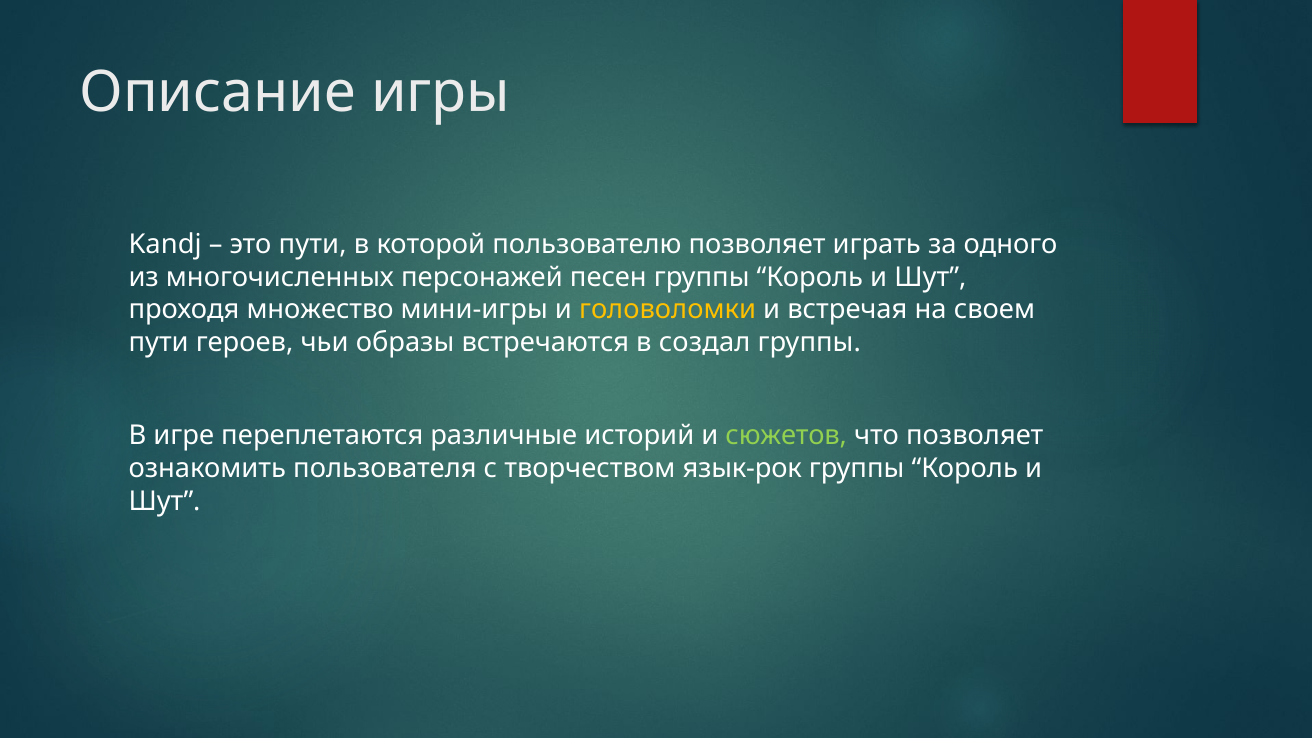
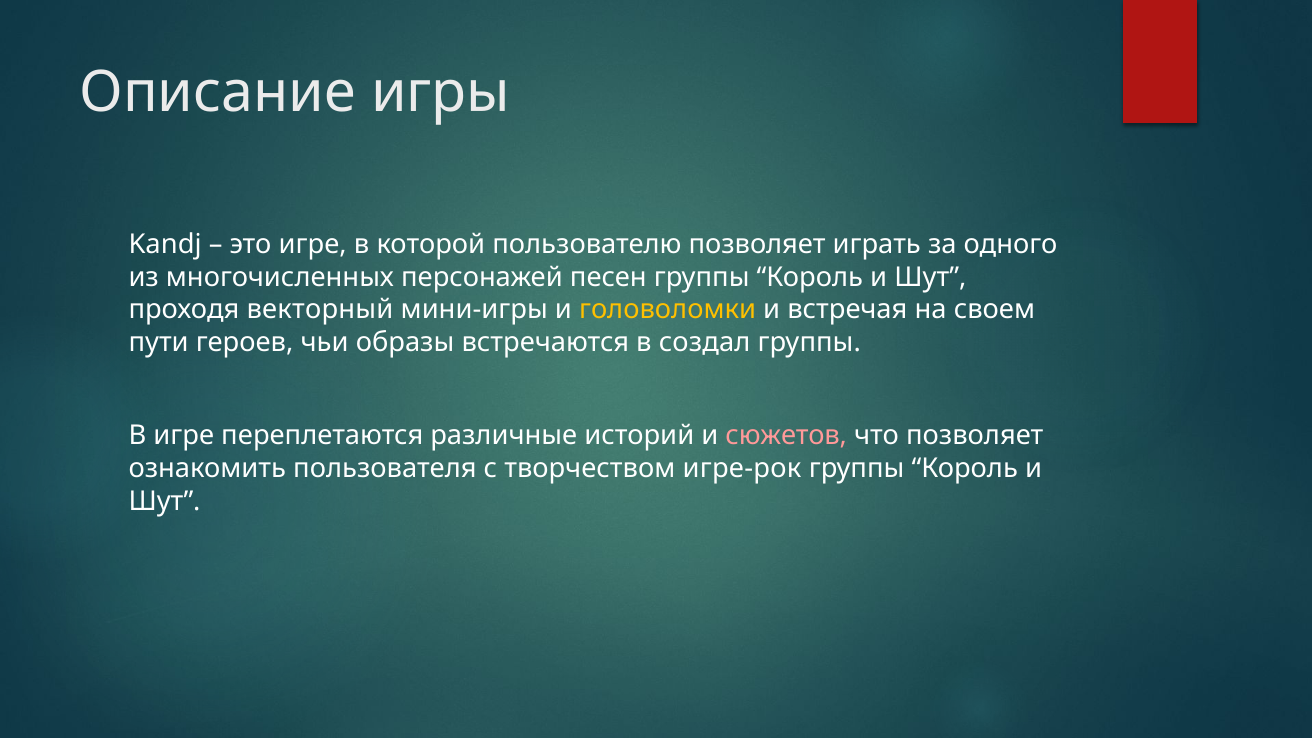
это пути: пути -> игре
множество: множество -> векторный
сюжетов colour: light green -> pink
язык-рок: язык-рок -> игре-рок
